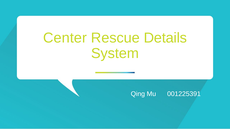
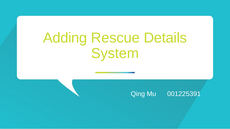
Center: Center -> Adding
